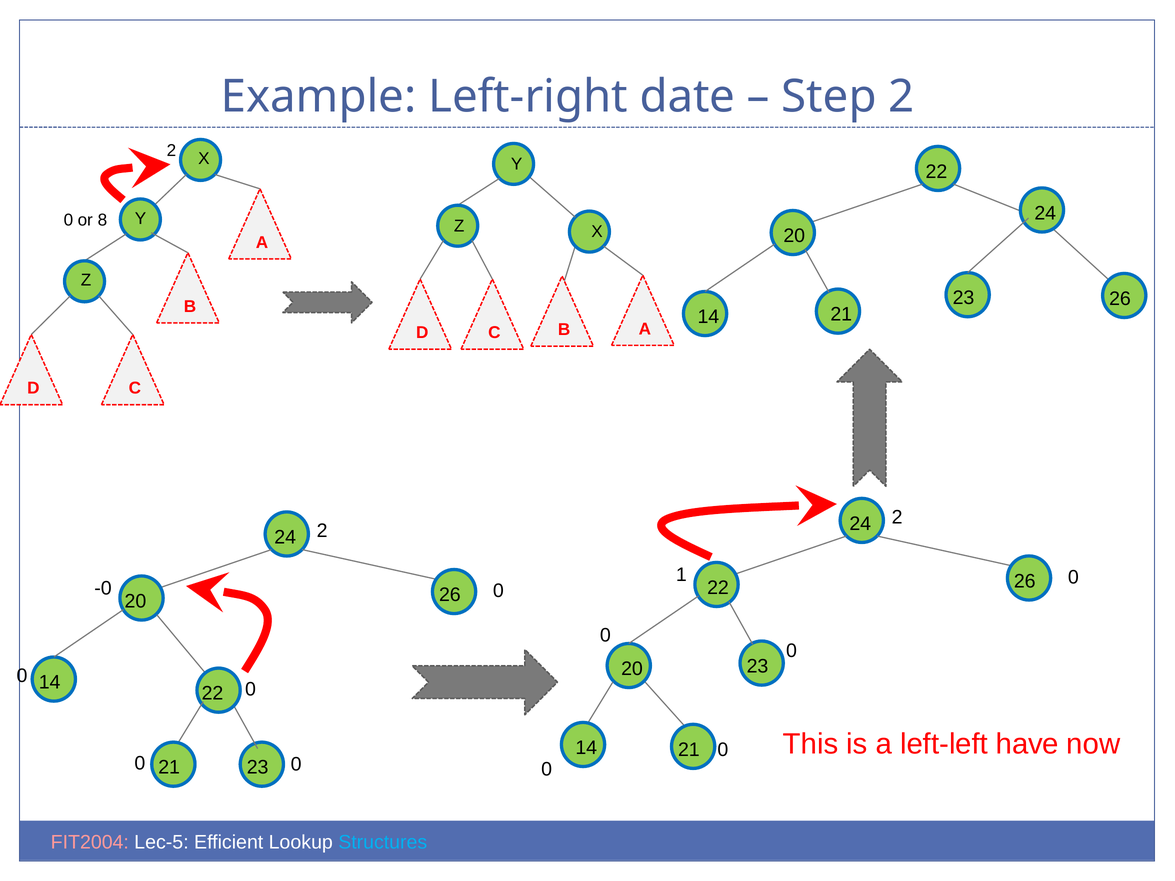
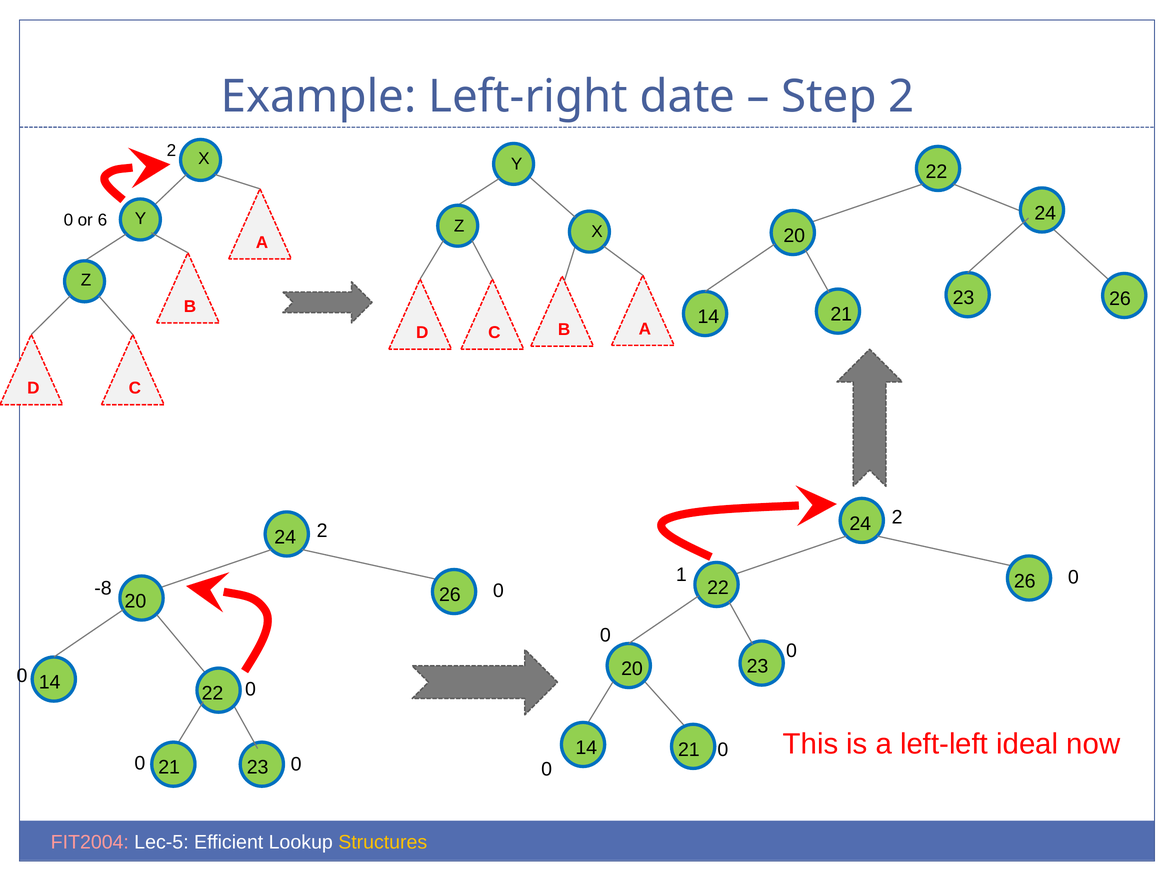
8: 8 -> 6
-0: -0 -> -8
have: have -> ideal
Structures colour: light blue -> yellow
